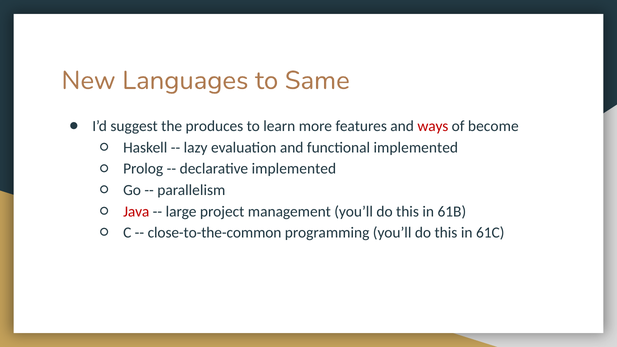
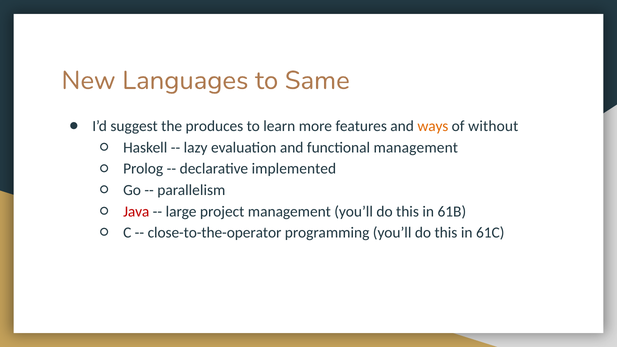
ways colour: red -> orange
become: become -> without
functional implemented: implemented -> management
close-to-the-common: close-to-the-common -> close-to-the-operator
